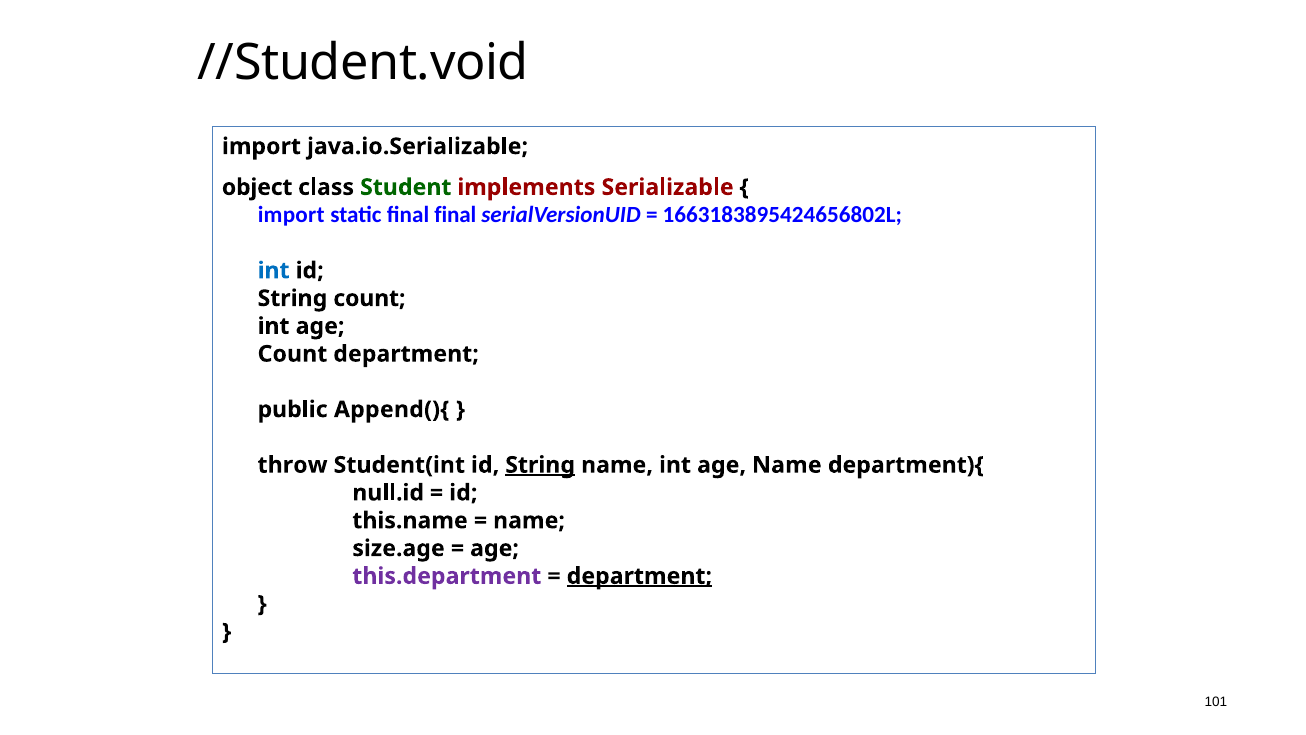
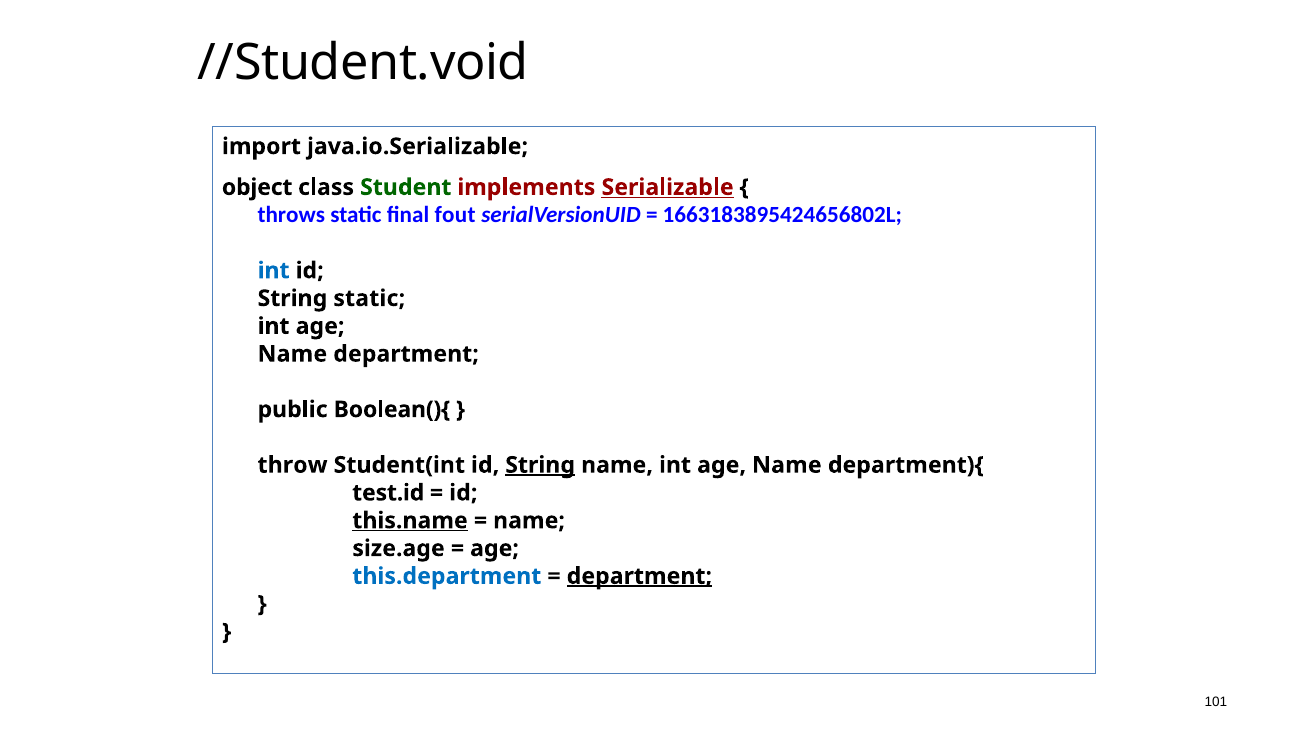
Serializable underline: none -> present
import at (291, 215): import -> throws
final final: final -> fout
String count: count -> static
Count at (292, 354): Count -> Name
Append(){: Append(){ -> Boolean(){
null.id: null.id -> test.id
this.name underline: none -> present
this.department colour: purple -> blue
